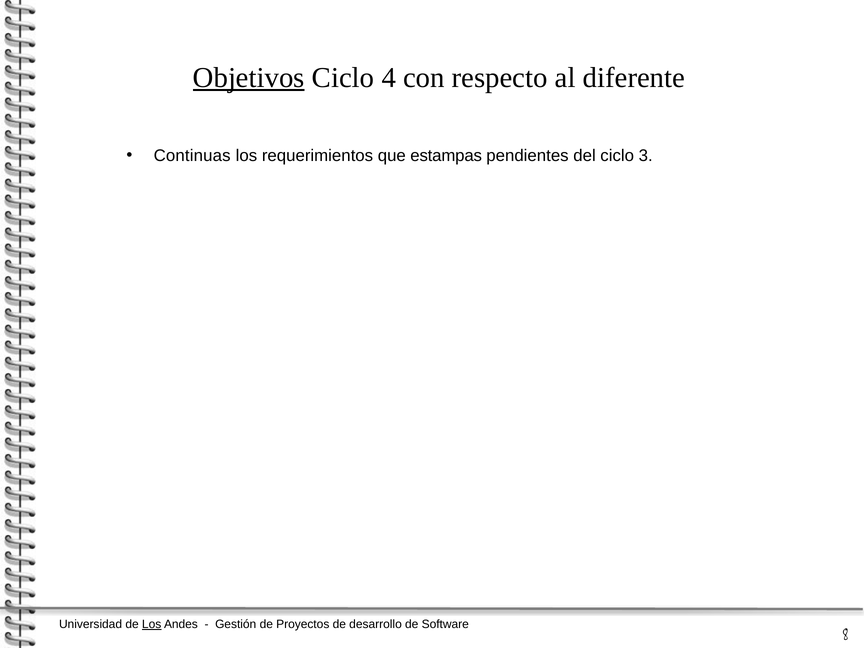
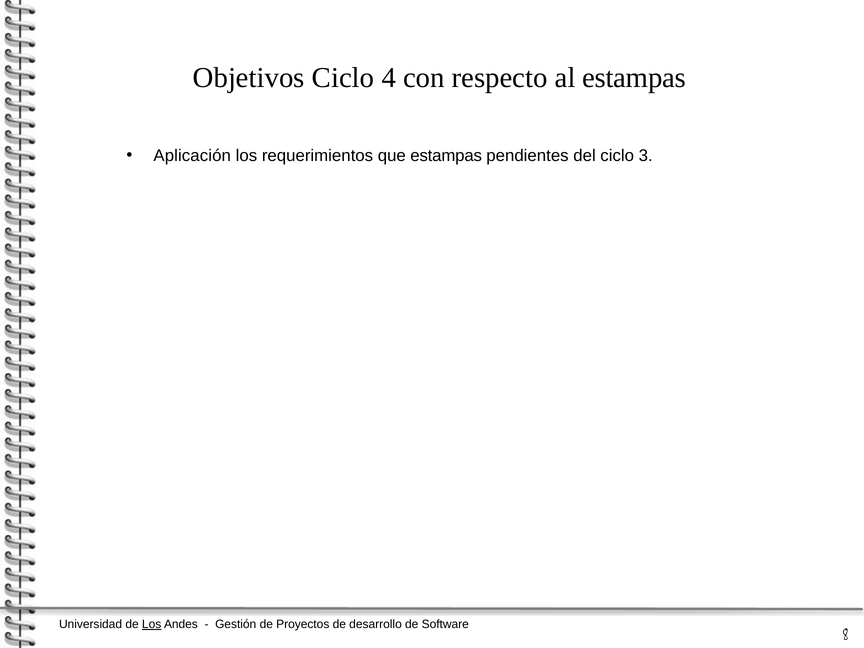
Objetivos underline: present -> none
al diferente: diferente -> estampas
Continuas: Continuas -> Aplicación
